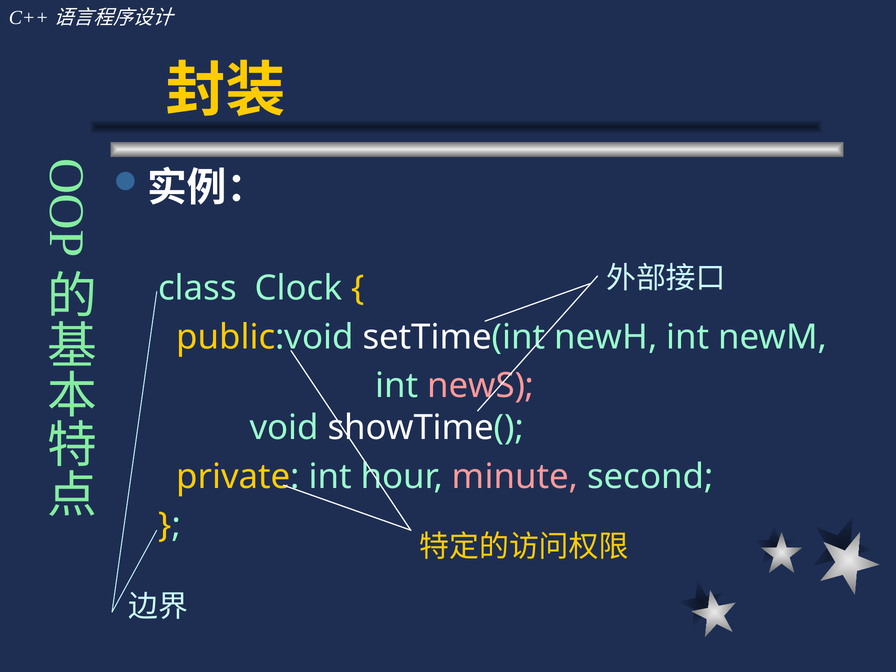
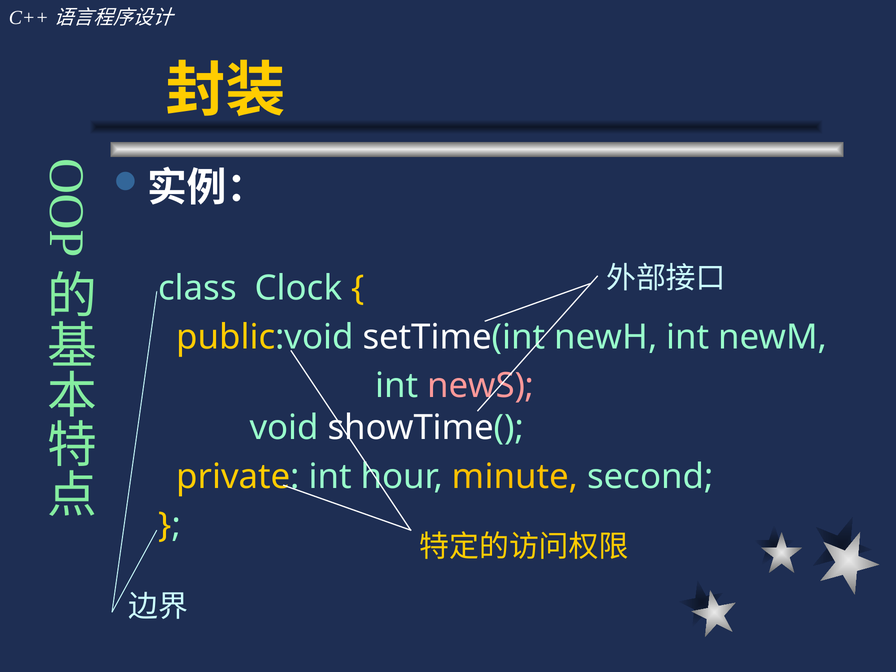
minute colour: pink -> yellow
